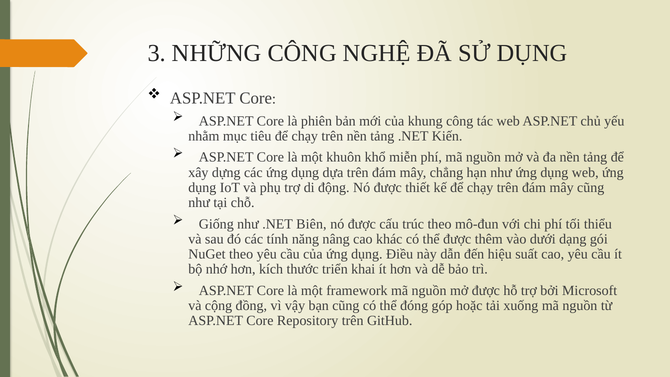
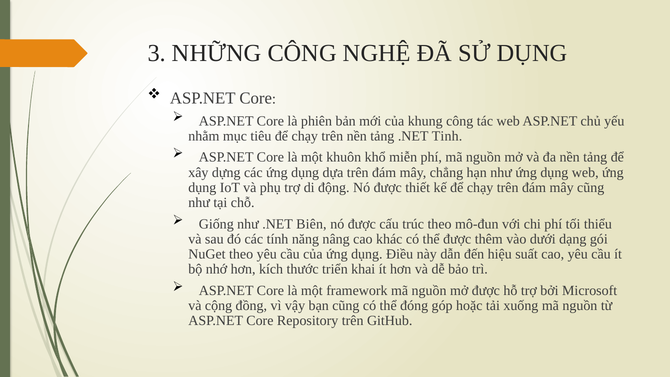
Kiến: Kiến -> Tinh
